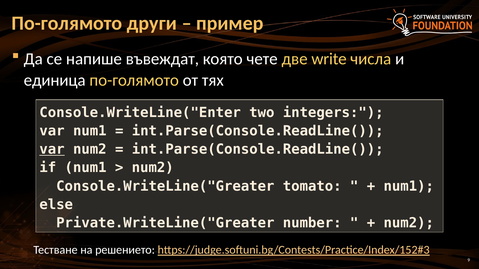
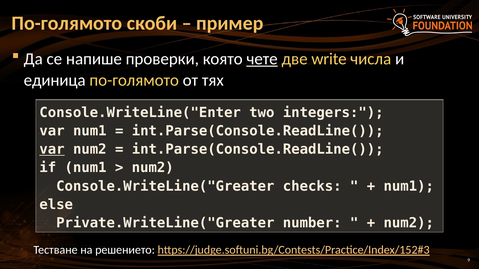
други: други -> скоби
въвеждат: въвеждат -> проверки
чете underline: none -> present
tomato: tomato -> checks
